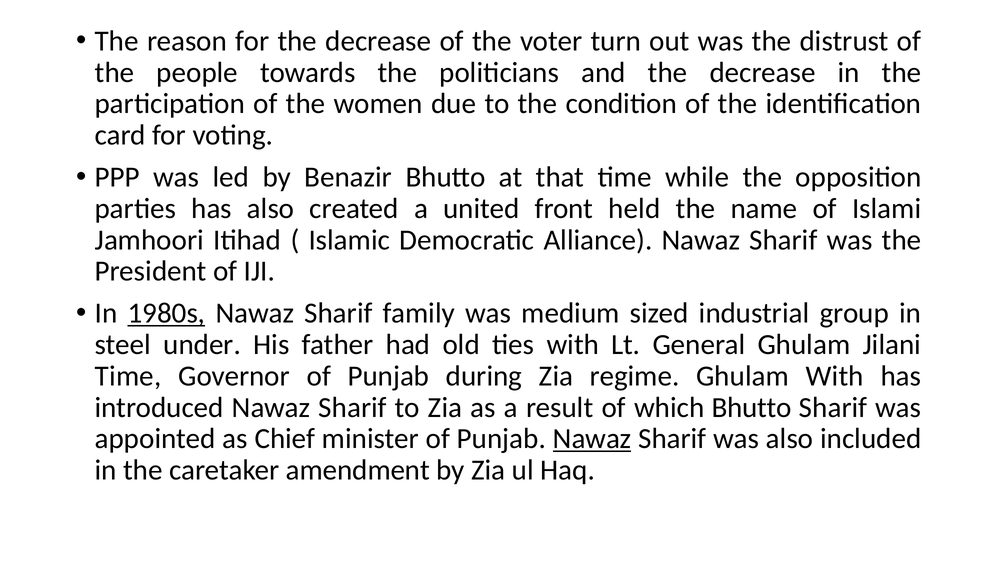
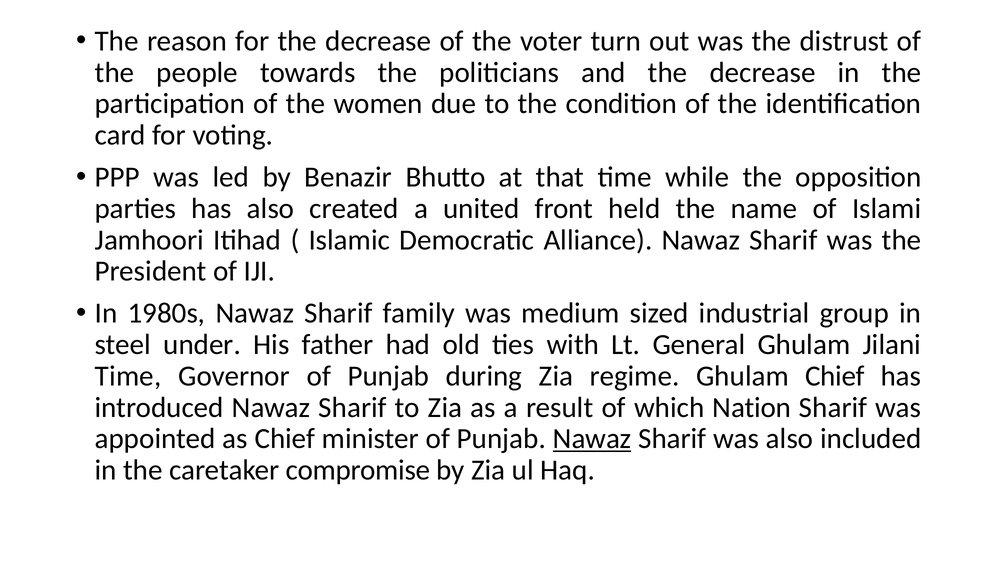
1980s underline: present -> none
Ghulam With: With -> Chief
which Bhutto: Bhutto -> Nation
amendment: amendment -> compromise
